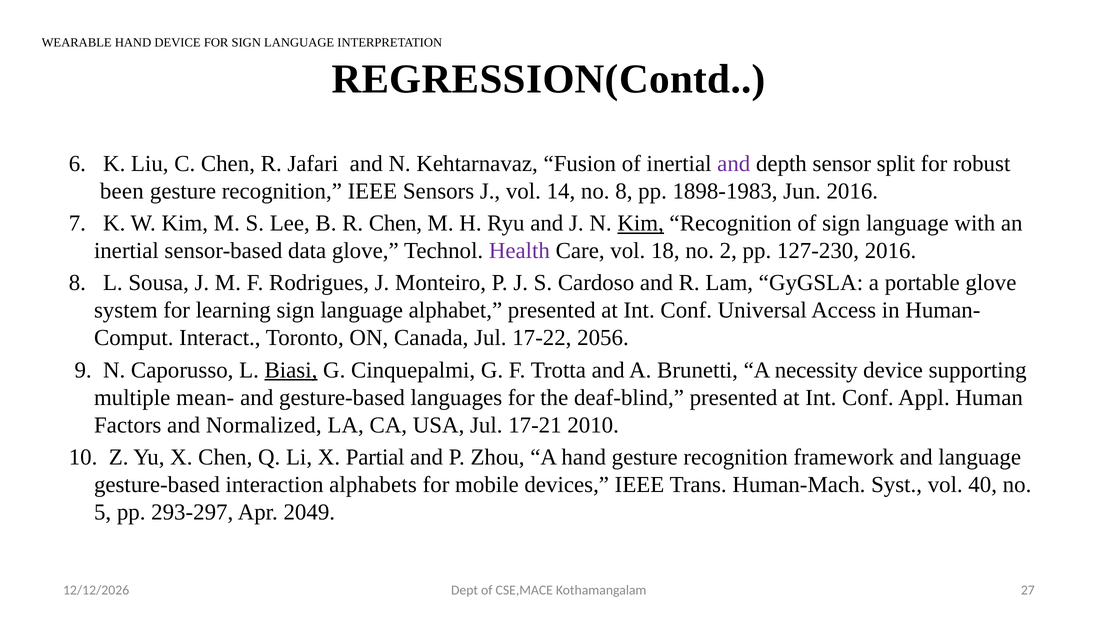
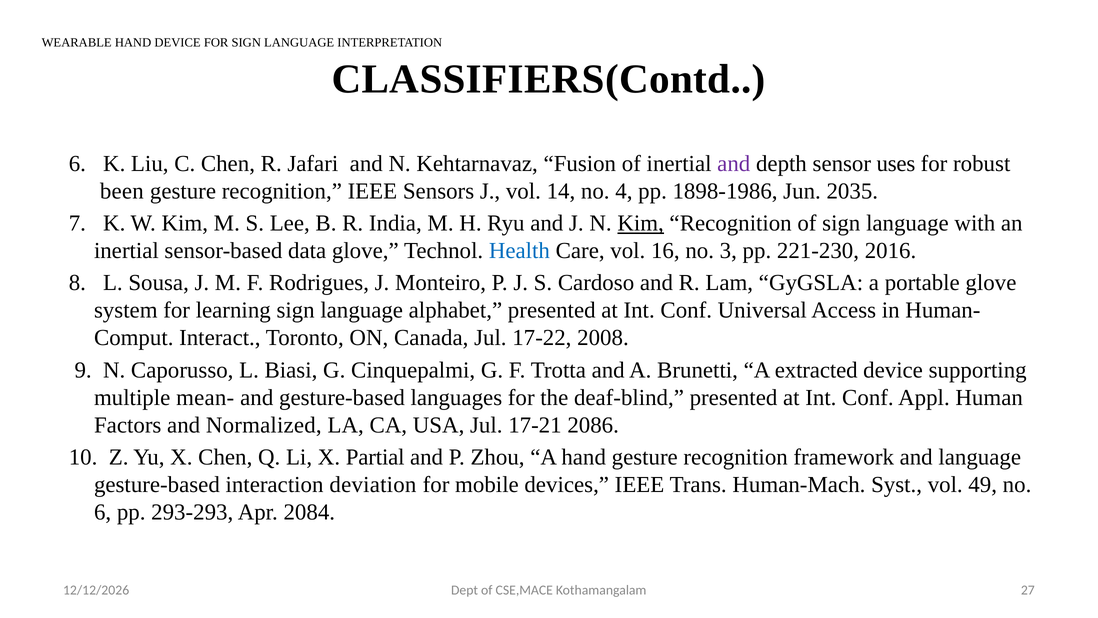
REGRESSION(Contd: REGRESSION(Contd -> CLASSIFIERS(Contd
split: split -> uses
no 8: 8 -> 4
1898-1983: 1898-1983 -> 1898-1986
Jun 2016: 2016 -> 2035
R Chen: Chen -> India
Health colour: purple -> blue
18: 18 -> 16
2: 2 -> 3
127-230: 127-230 -> 221-230
2056: 2056 -> 2008
Biasi underline: present -> none
necessity: necessity -> extracted
2010: 2010 -> 2086
alphabets: alphabets -> deviation
40: 40 -> 49
5 at (103, 512): 5 -> 6
293-297: 293-297 -> 293-293
2049: 2049 -> 2084
